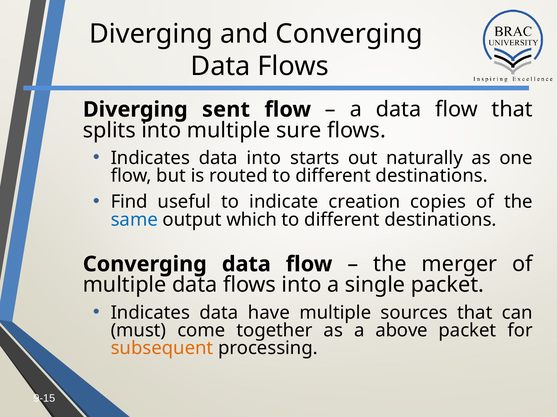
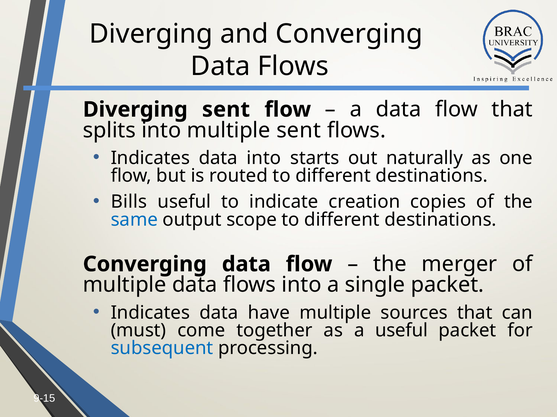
multiple sure: sure -> sent
Find: Find -> Bills
which: which -> scope
a above: above -> useful
subsequent colour: orange -> blue
